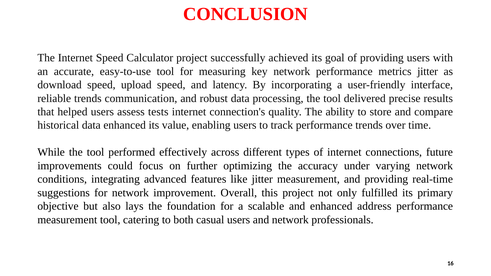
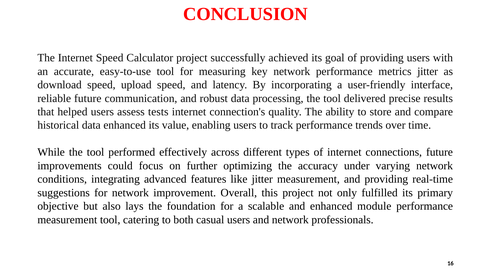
reliable trends: trends -> future
address: address -> module
